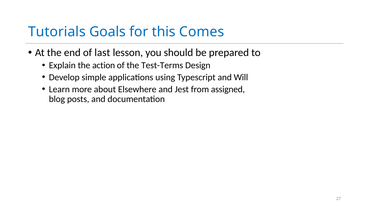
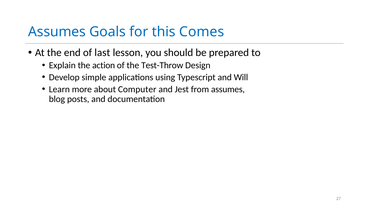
Tutorials at (57, 32): Tutorials -> Assumes
Test-Terms: Test-Terms -> Test-Throw
Elsewhere: Elsewhere -> Computer
from assigned: assigned -> assumes
